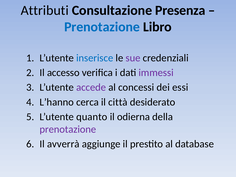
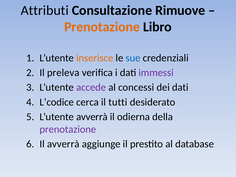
Presenza: Presenza -> Rimuove
Prenotazione at (102, 27) colour: blue -> orange
inserisce colour: blue -> orange
sue colour: purple -> blue
accesso: accesso -> preleva
dei essi: essi -> dati
L’hanno: L’hanno -> L’codice
città: città -> tutti
L’utente quanto: quanto -> avverrà
